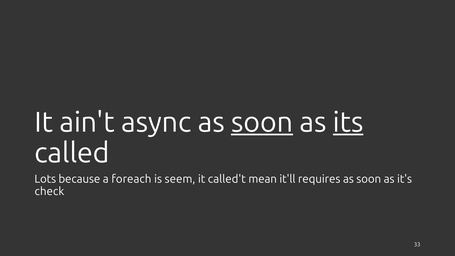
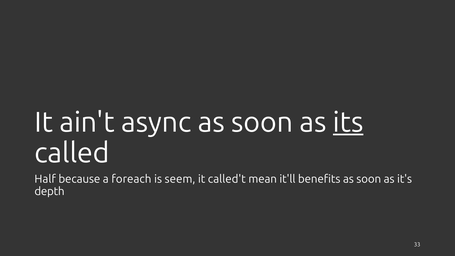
soon at (262, 122) underline: present -> none
Lots: Lots -> Half
requires: requires -> benefits
check: check -> depth
